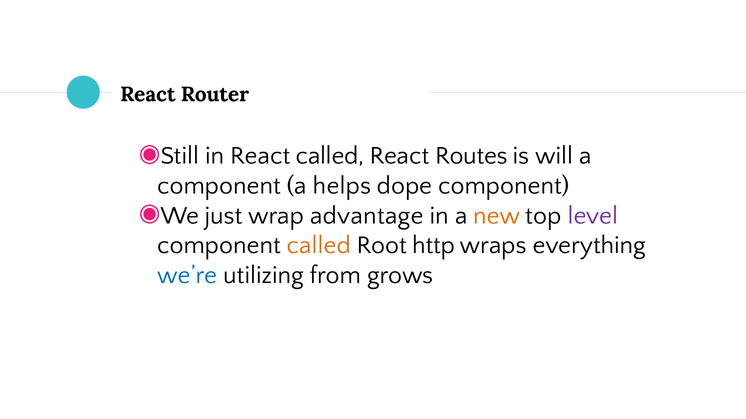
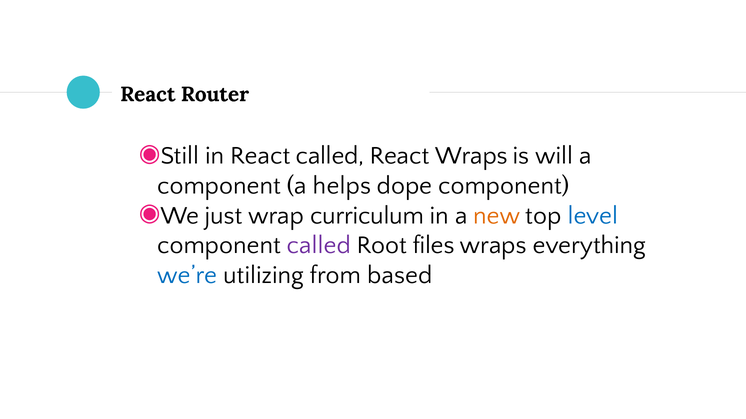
React Routes: Routes -> Wraps
advantage: advantage -> curriculum
level colour: purple -> blue
called at (319, 246) colour: orange -> purple
http: http -> files
grows: grows -> based
